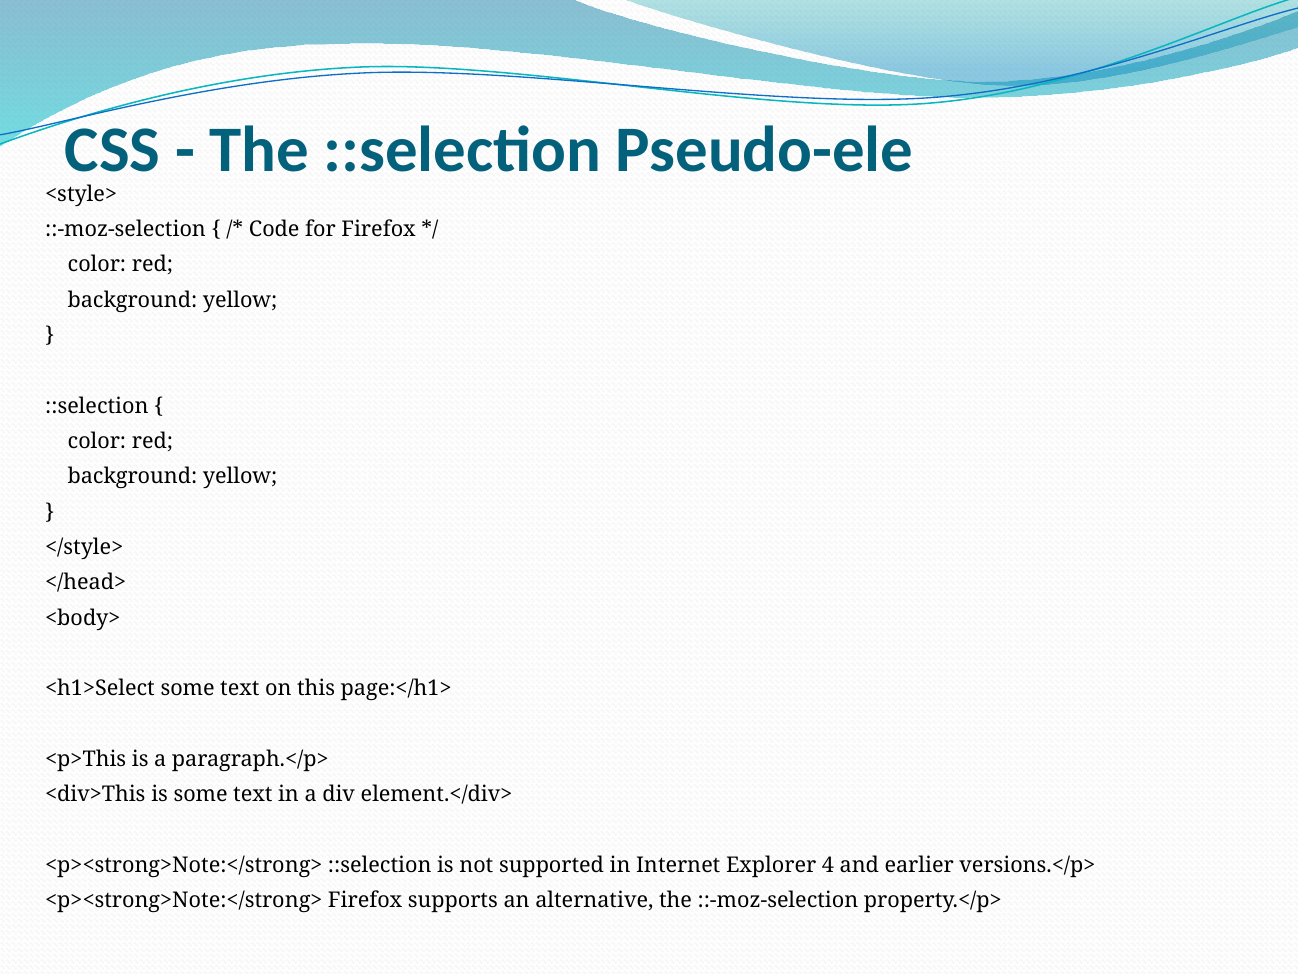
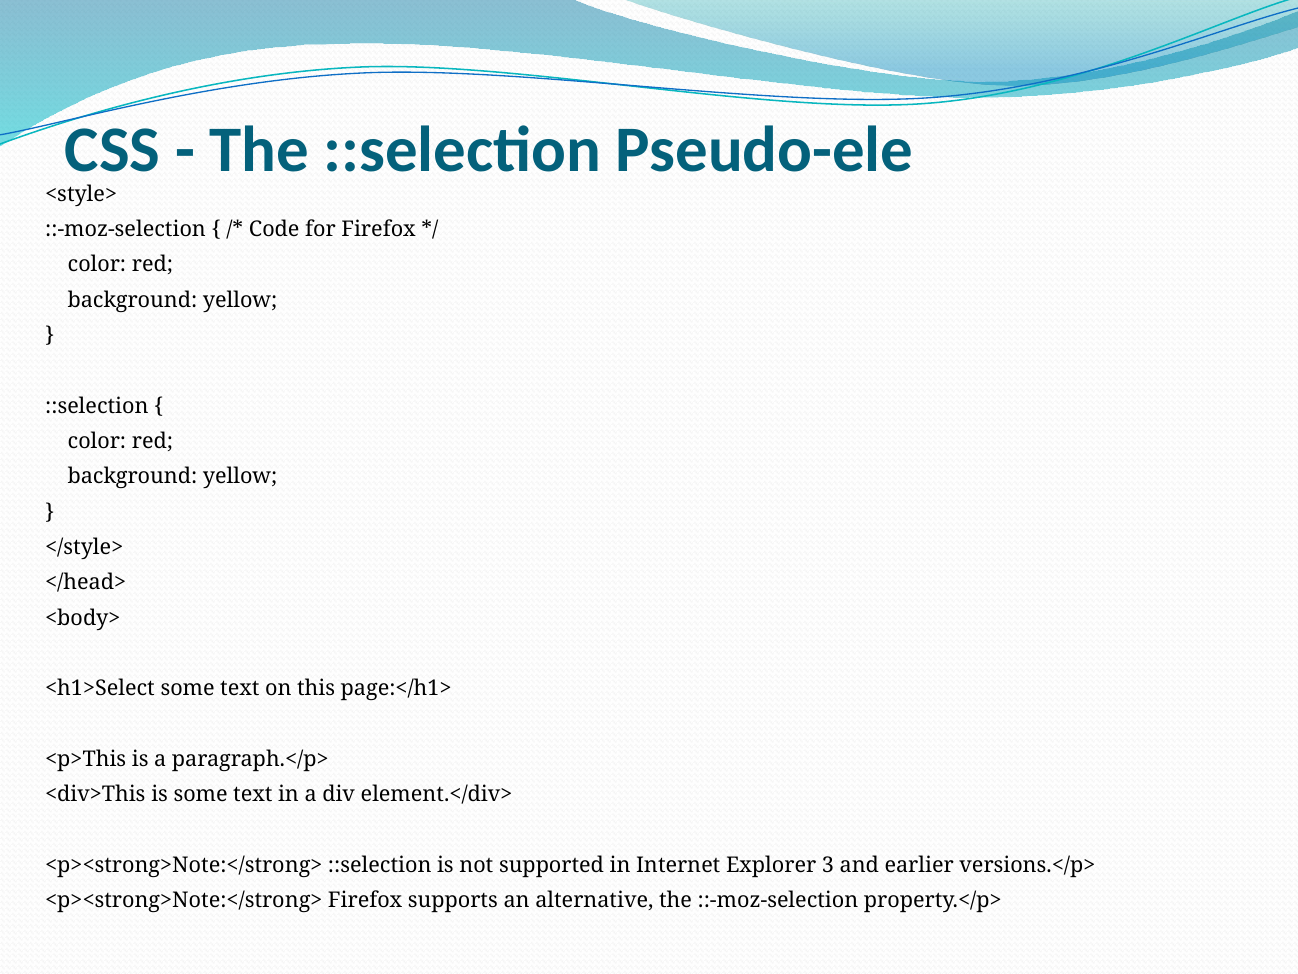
4: 4 -> 3
